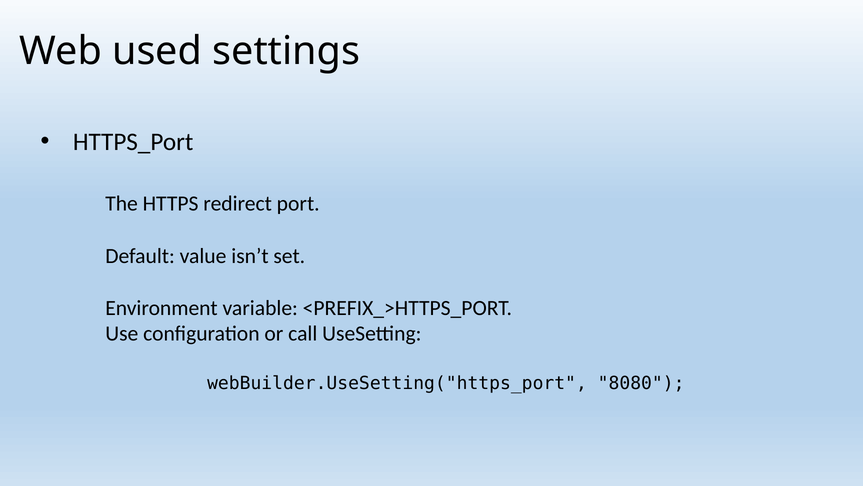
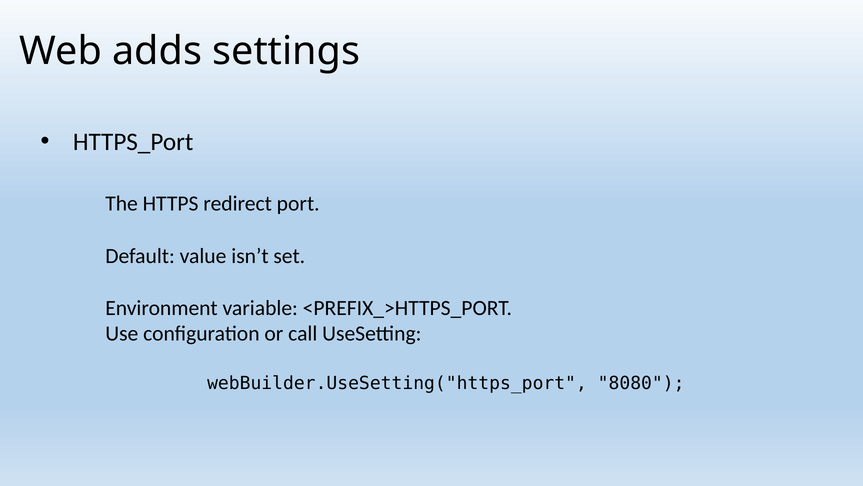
used: used -> adds
